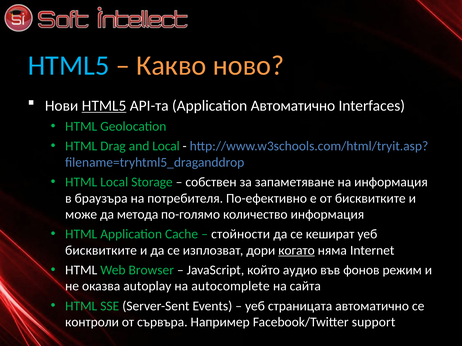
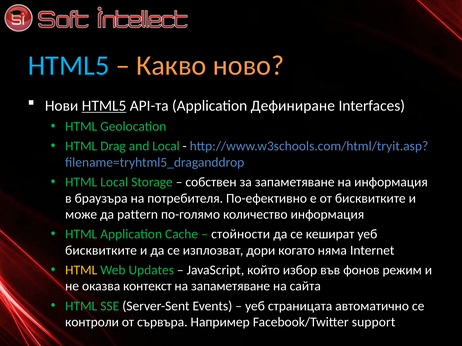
Application Автоматично: Автоматично -> Дефиниране
метода: метода -> pattern
когато underline: present -> none
HTML at (81, 270) colour: white -> yellow
Browser: Browser -> Updates
аудио: аудио -> избор
autoplay: autoplay -> контекст
на autocomplete: autocomplete -> запаметяване
